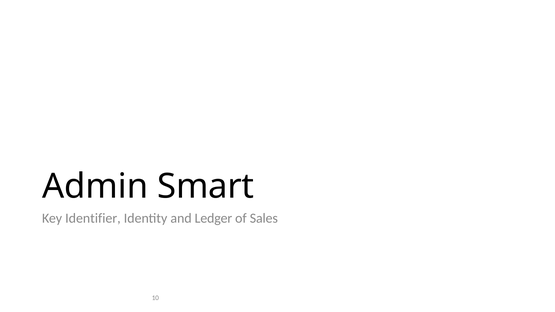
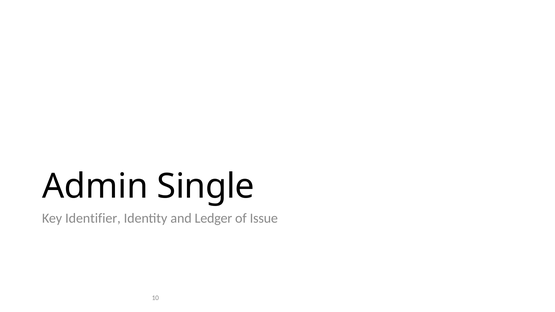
Smart: Smart -> Single
Sales: Sales -> Issue
